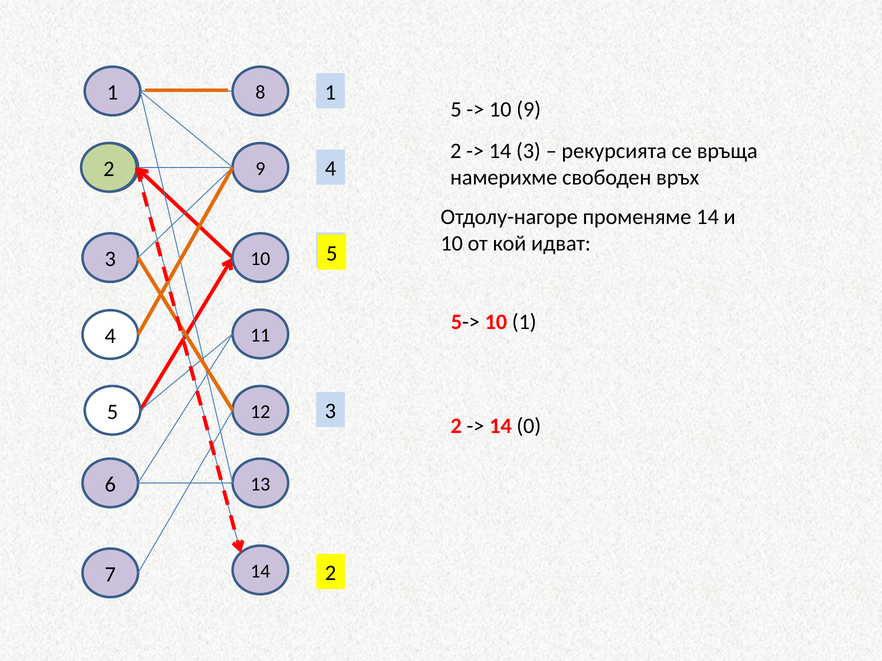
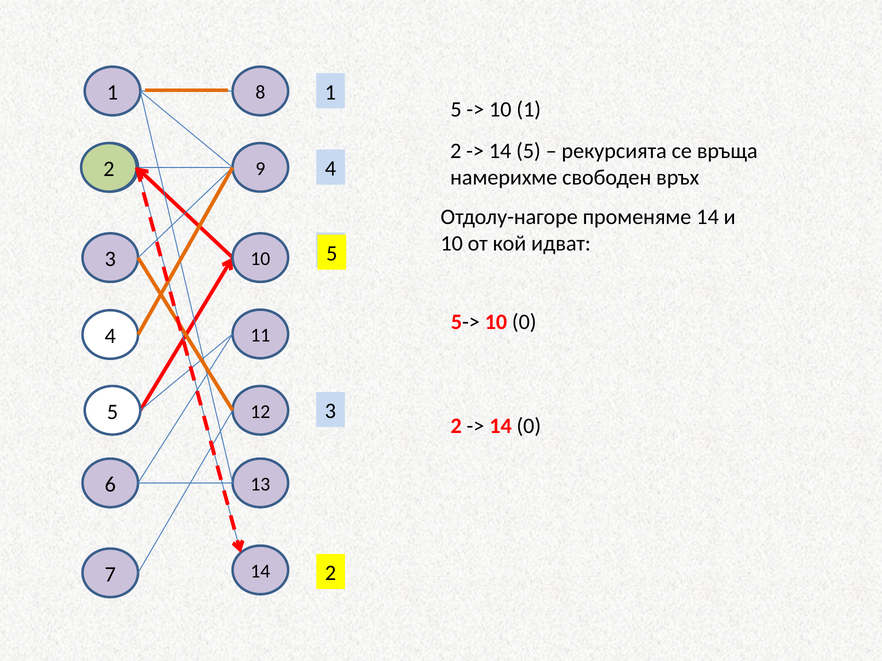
10 9: 9 -> 1
14 3: 3 -> 5
10 1: 1 -> 0
